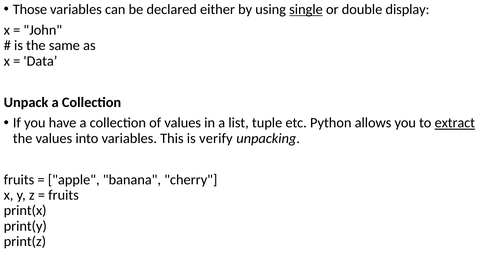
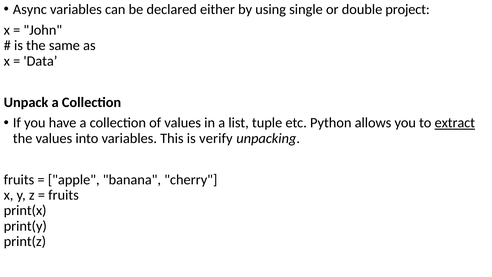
Those: Those -> Async
single underline: present -> none
display: display -> project
